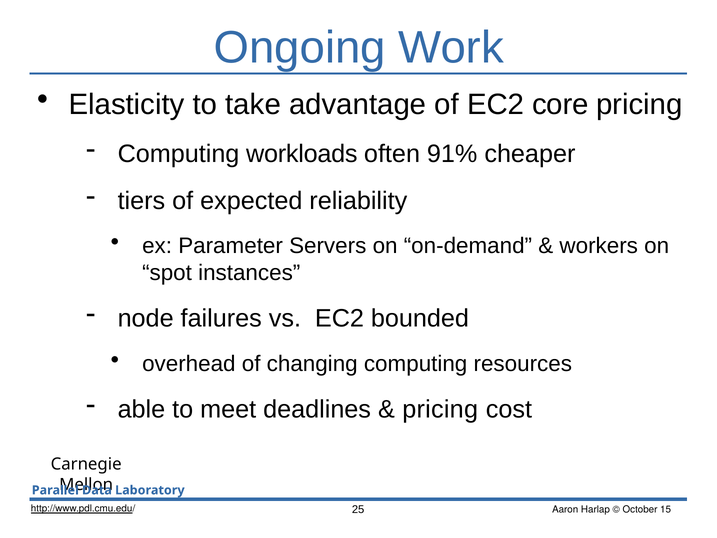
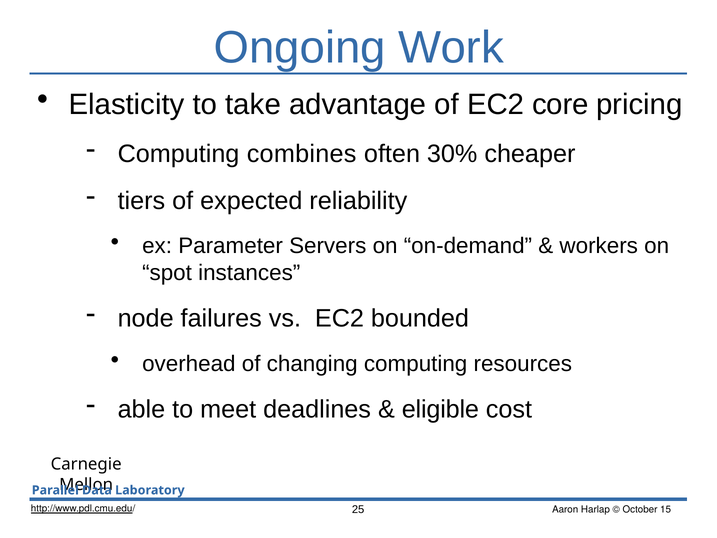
workloads: workloads -> combines
91%: 91% -> 30%
pricing at (440, 409): pricing -> eligible
